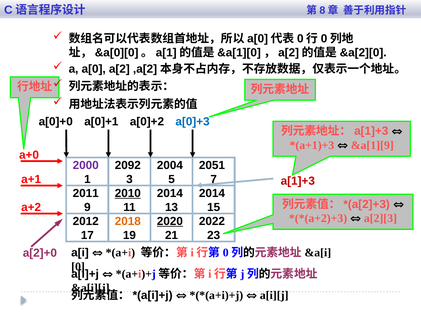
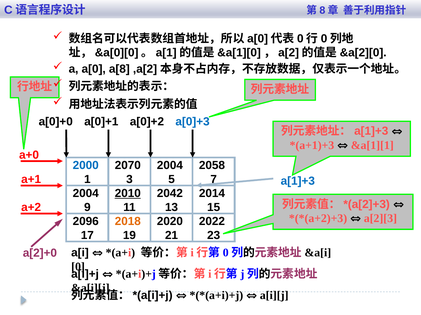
a[2: a[2 -> a[8
&a[1][9: &a[1][9 -> &a[1][1
2000 colour: purple -> blue
2092: 2092 -> 2070
2051: 2051 -> 2058
a[1]+3 colour: red -> blue
2011 at (86, 194): 2011 -> 2004
2014 at (170, 194): 2014 -> 2042
2012: 2012 -> 2096
2020 underline: present -> none
